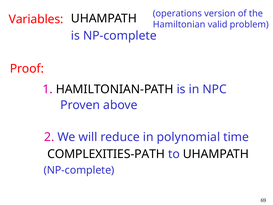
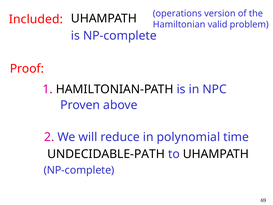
Variables: Variables -> Included
COMPLEXITIES-PATH: COMPLEXITIES-PATH -> UNDECIDABLE-PATH
